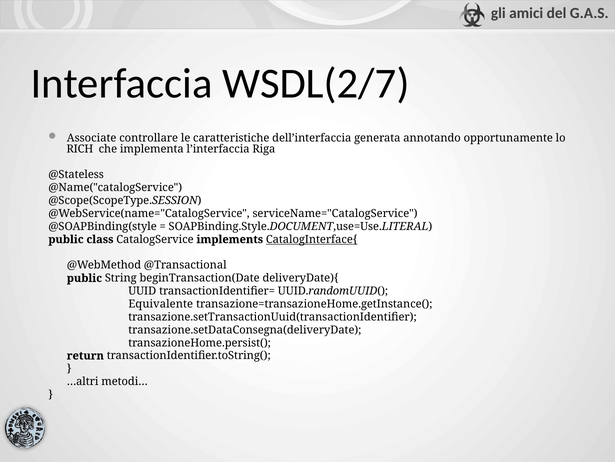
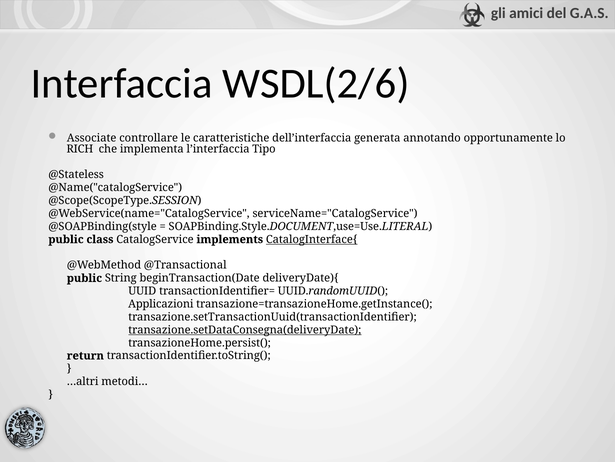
WSDL(2/7: WSDL(2/7 -> WSDL(2/6
Riga: Riga -> Tipo
Equivalente: Equivalente -> Applicazioni
transazione.setDataConsegna(deliveryDate underline: none -> present
